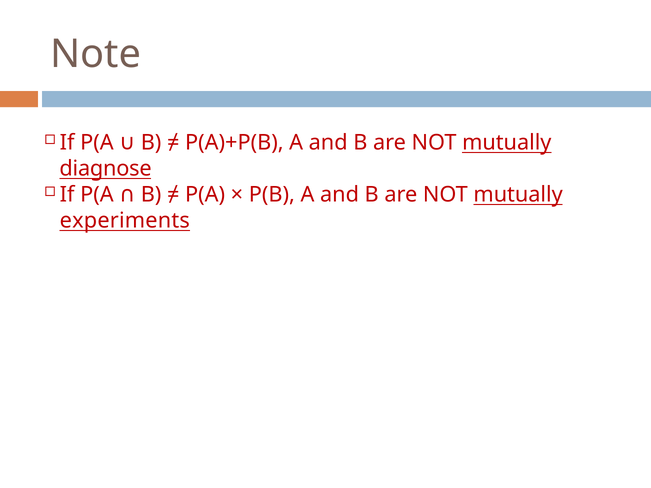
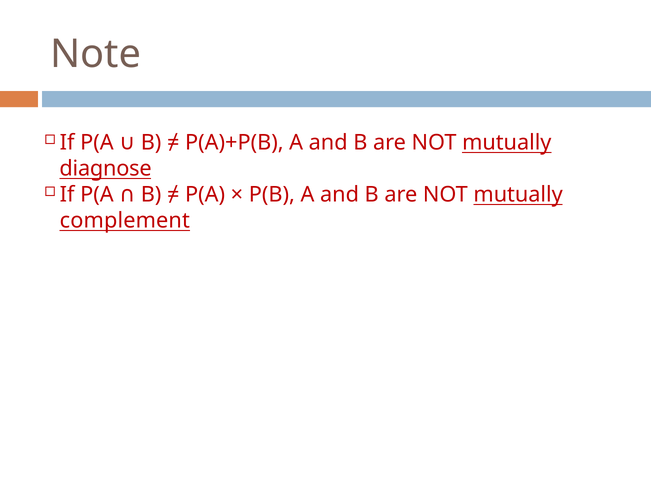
experiments: experiments -> complement
